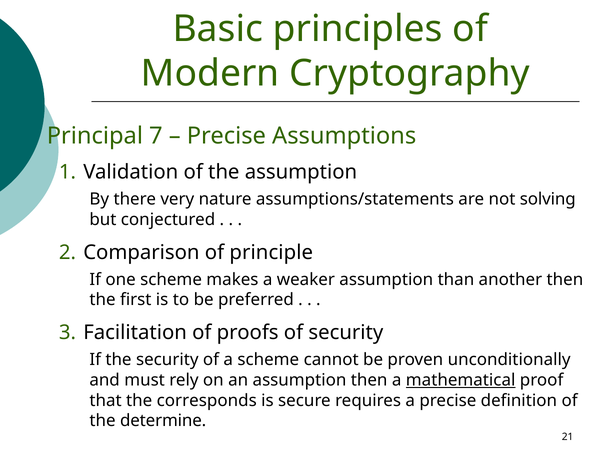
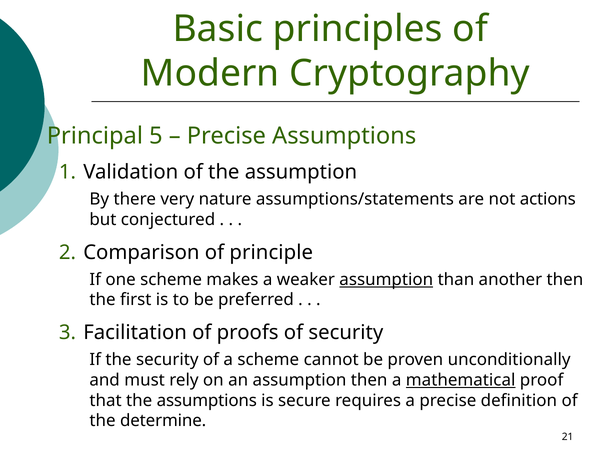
7: 7 -> 5
solving: solving -> actions
assumption at (386, 280) underline: none -> present
the corresponds: corresponds -> assumptions
